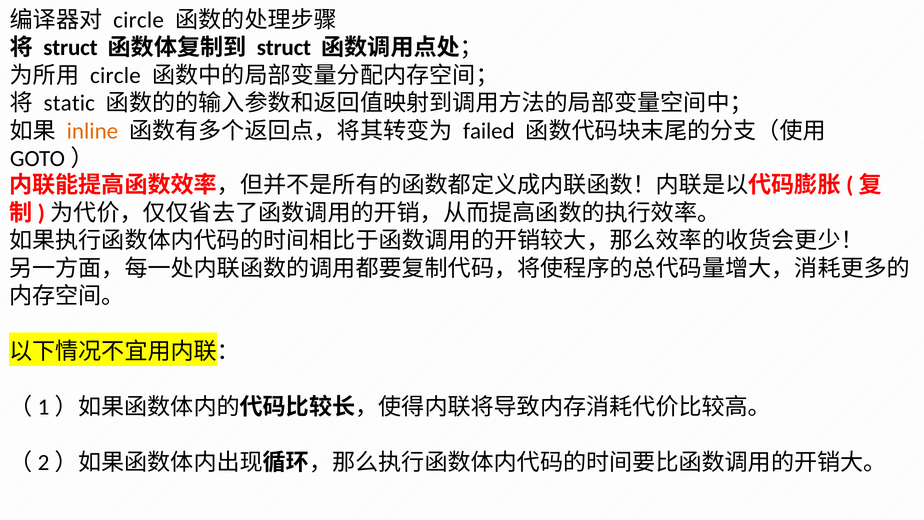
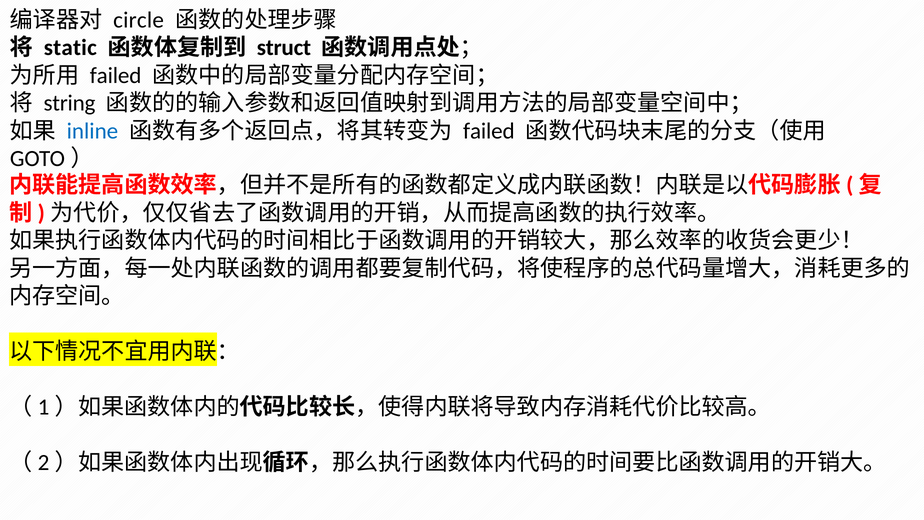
struct at (71, 48): struct -> static
circle at (115, 75): circle -> failed
static: static -> string
inline colour: orange -> blue
